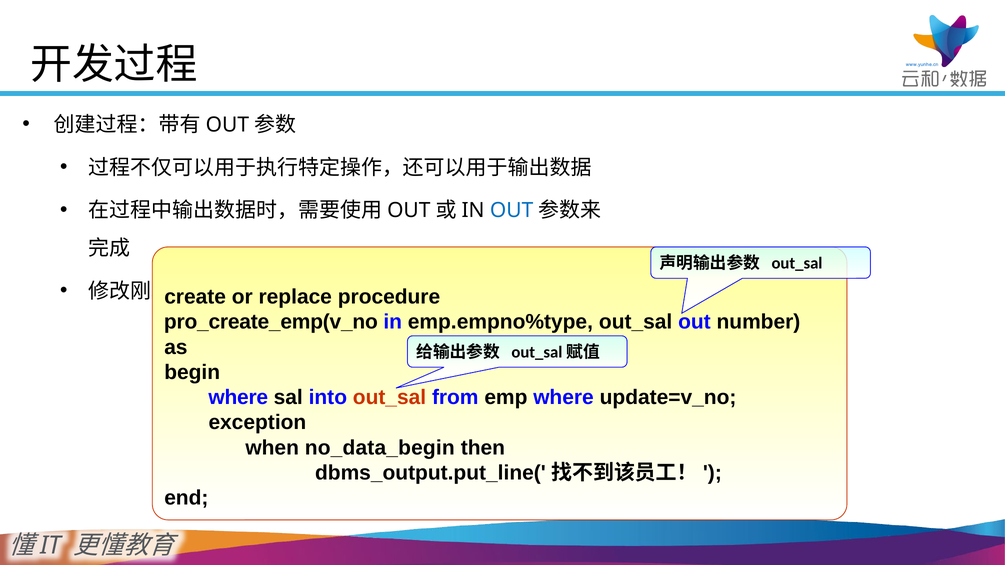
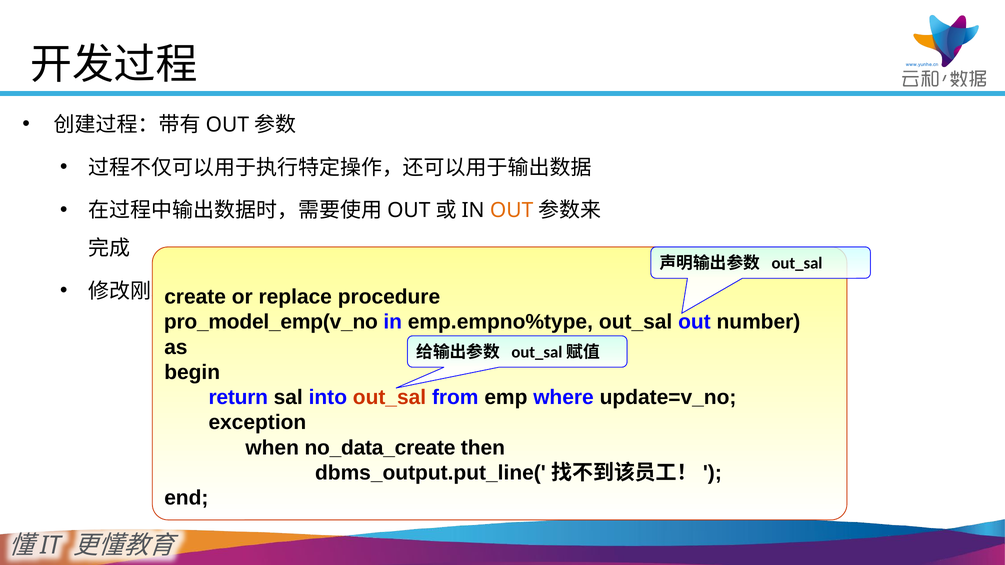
OUT at (512, 211) colour: blue -> orange
pro_create_emp(v_no: pro_create_emp(v_no -> pro_model_emp(v_no
where at (238, 398): where -> return
no_data_begin: no_data_begin -> no_data_create
